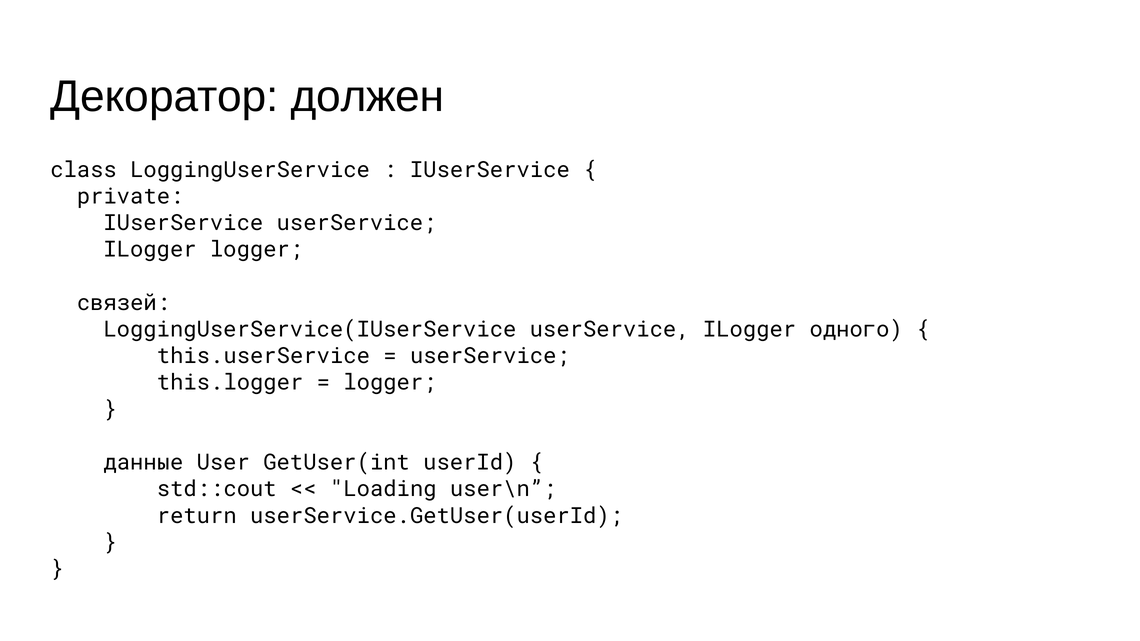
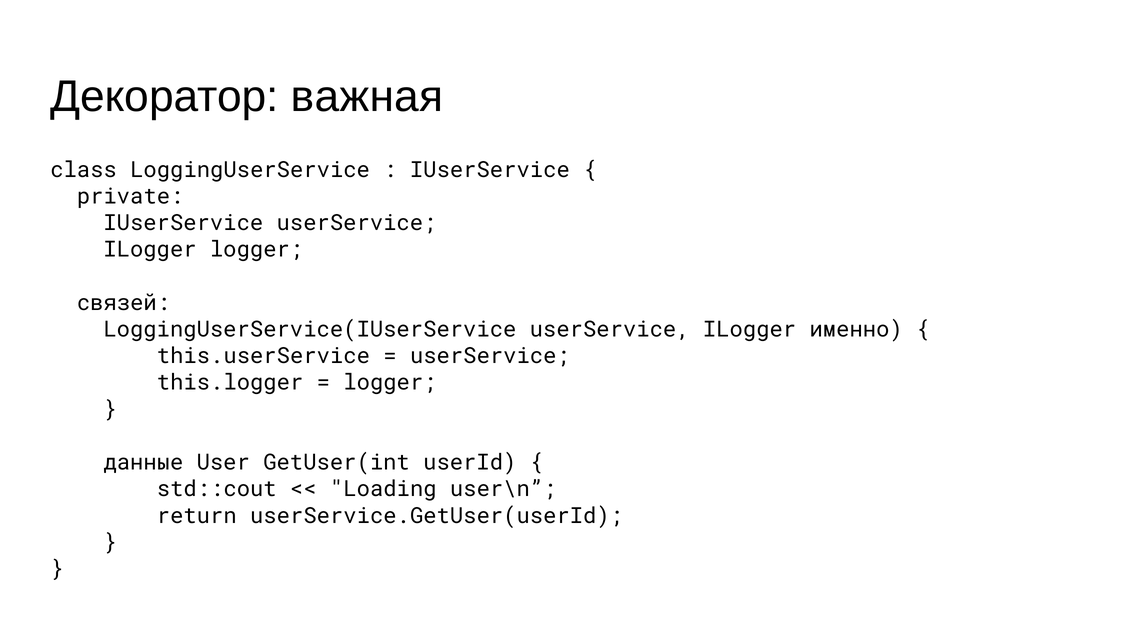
должен: должен -> важная
одного: одного -> именно
